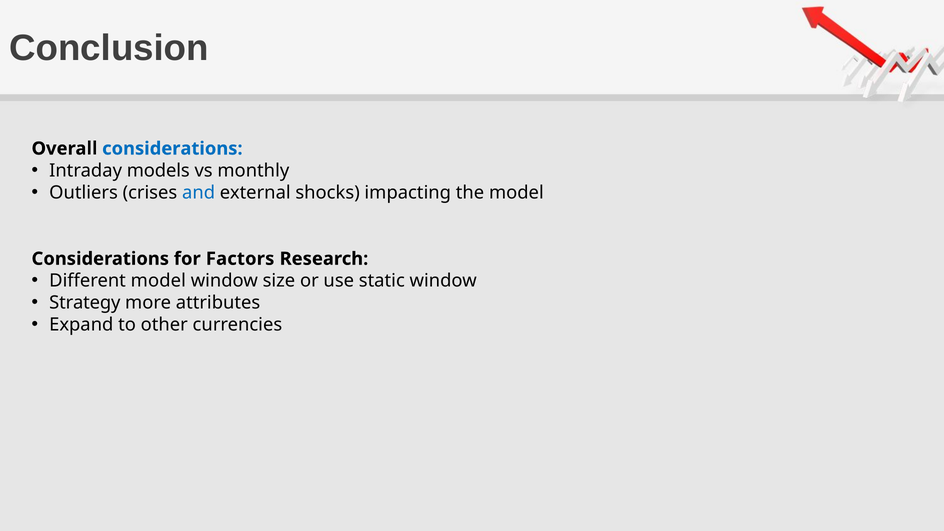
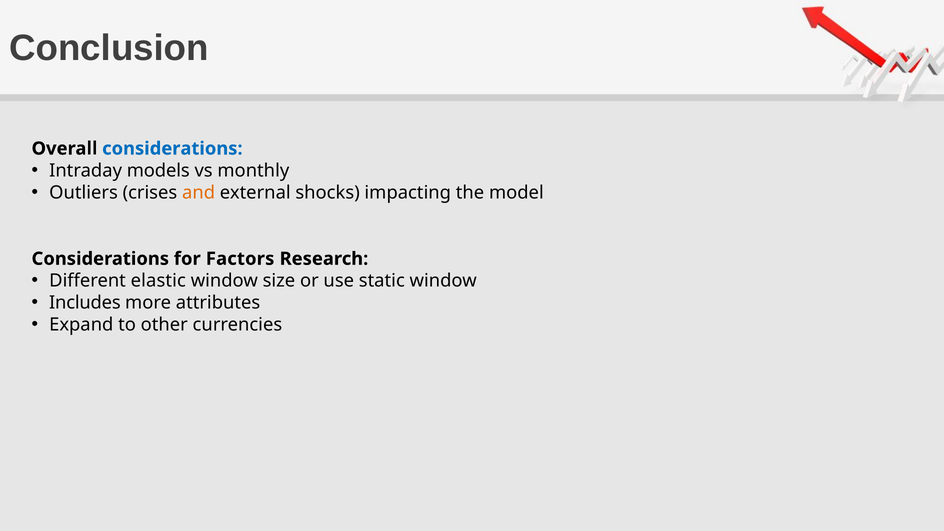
and colour: blue -> orange
Different model: model -> elastic
Strategy: Strategy -> Includes
